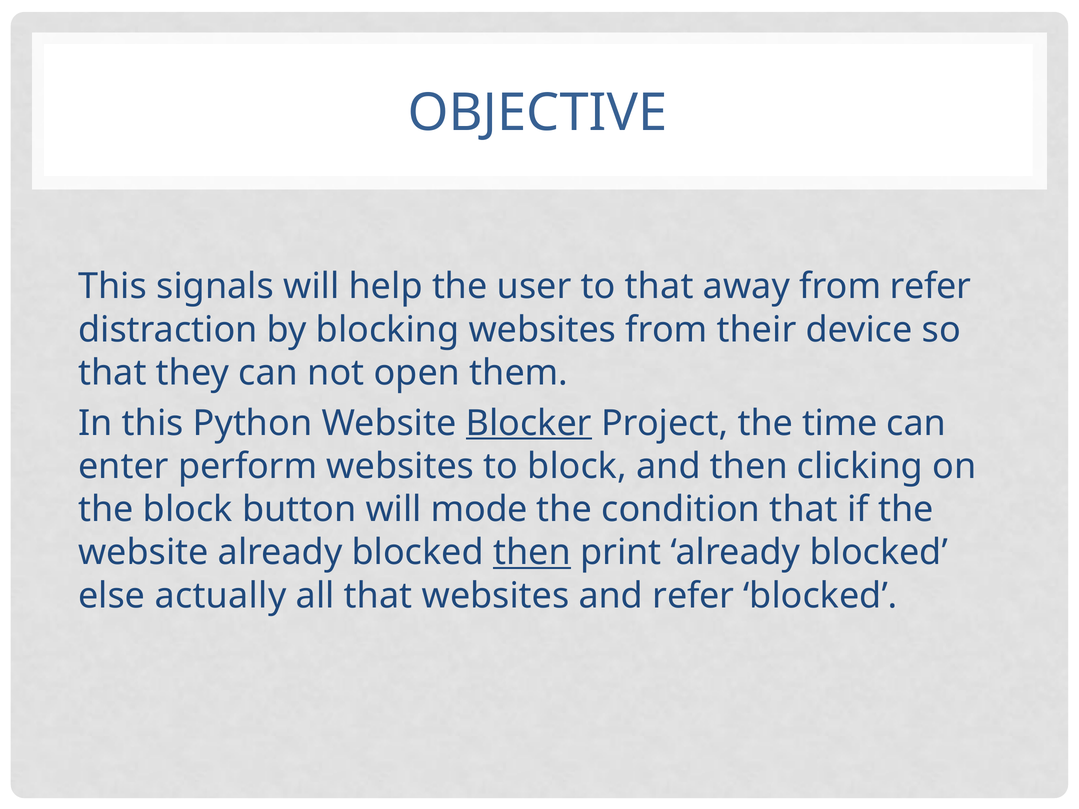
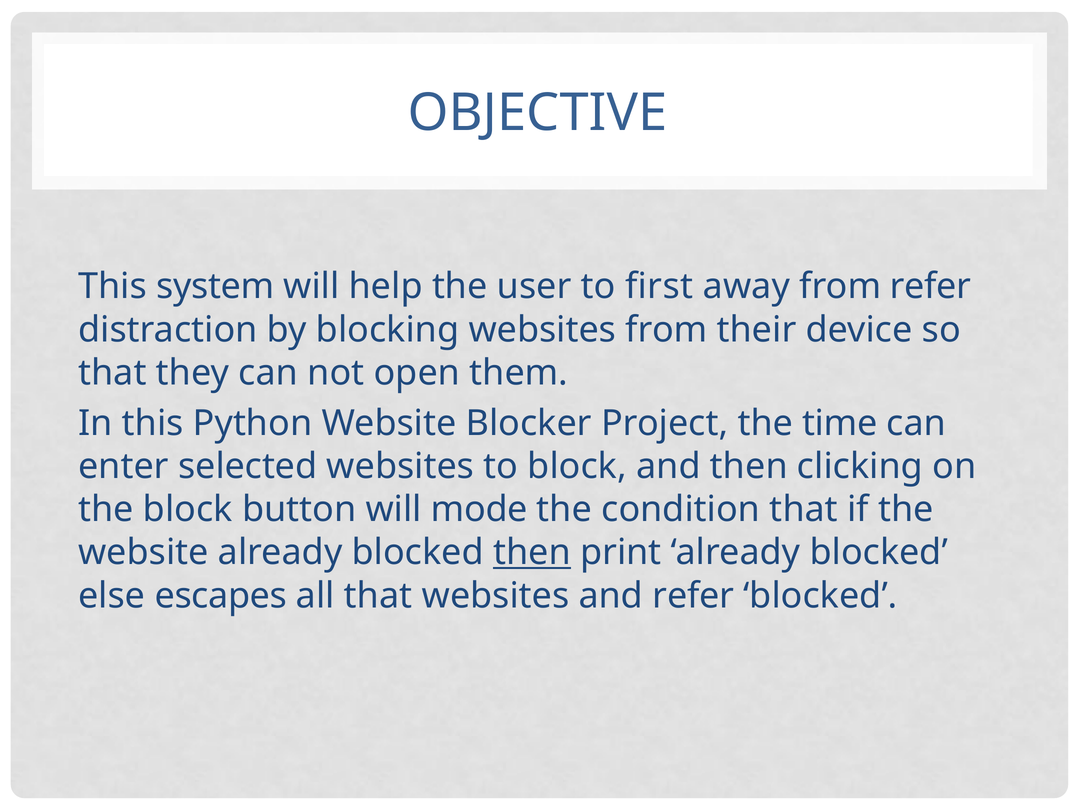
signals: signals -> system
to that: that -> first
Blocker underline: present -> none
perform: perform -> selected
actually: actually -> escapes
